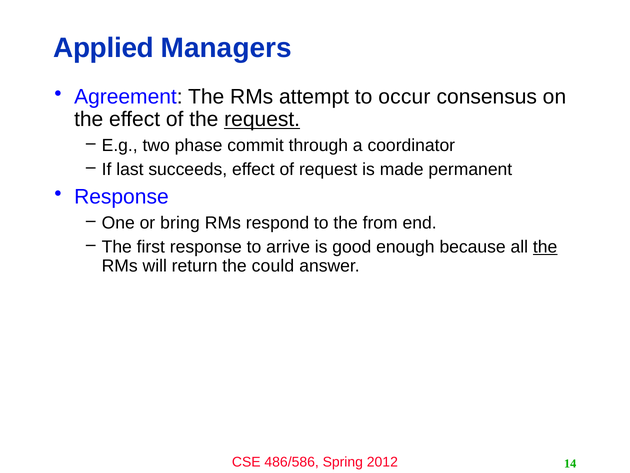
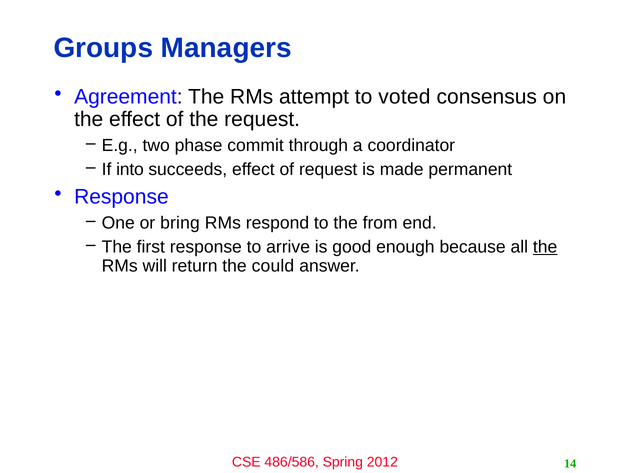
Applied: Applied -> Groups
occur: occur -> voted
request at (262, 119) underline: present -> none
last: last -> into
